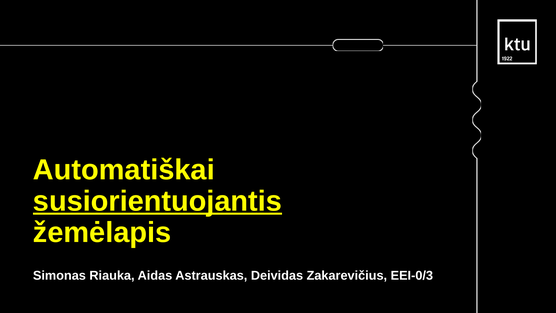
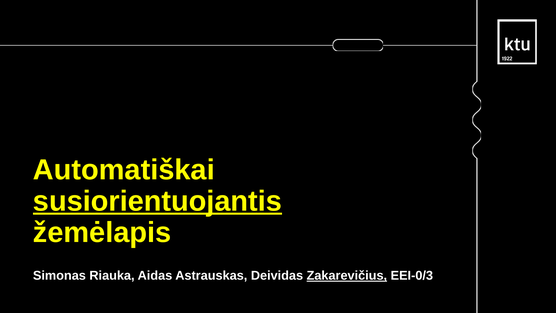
Zakarevičius underline: none -> present
